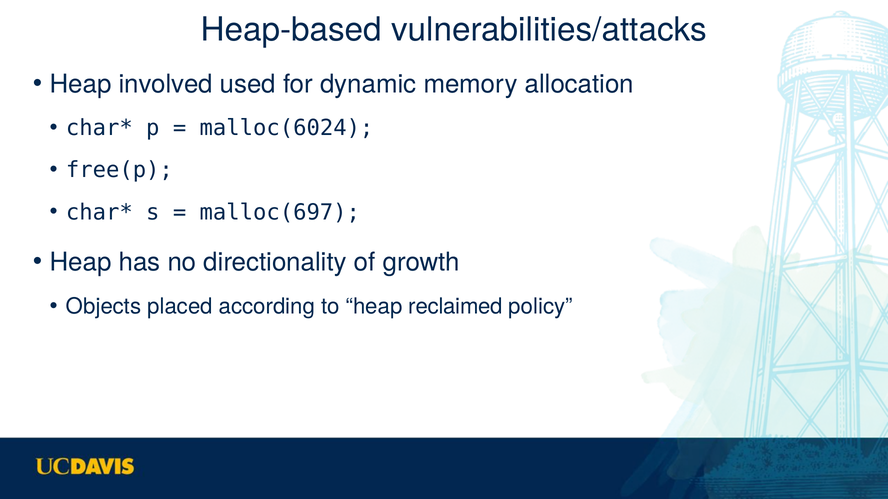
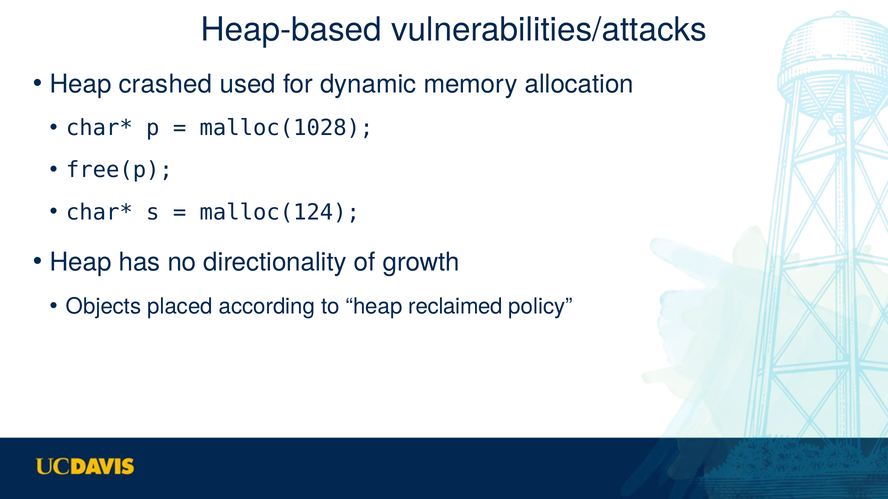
involved: involved -> crashed
malloc(6024: malloc(6024 -> malloc(1028
malloc(697: malloc(697 -> malloc(124
